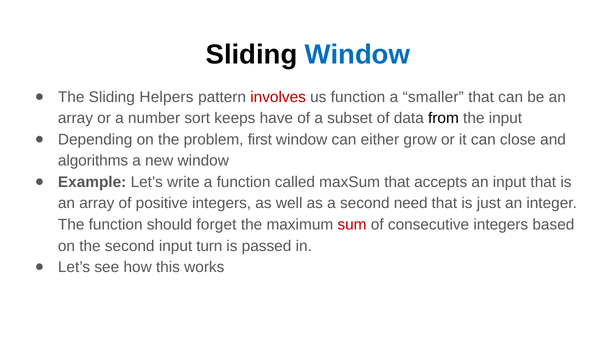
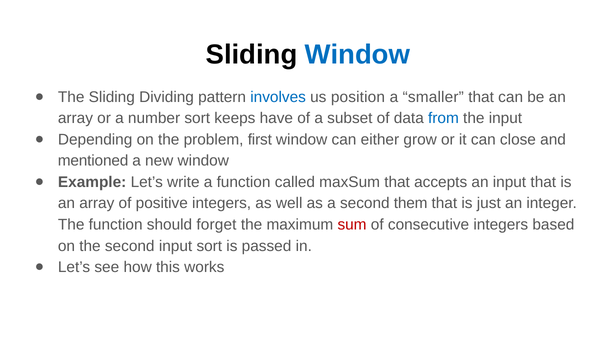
Helpers: Helpers -> Dividing
involves colour: red -> blue
us function: function -> position
from colour: black -> blue
algorithms: algorithms -> mentioned
need: need -> them
input turn: turn -> sort
